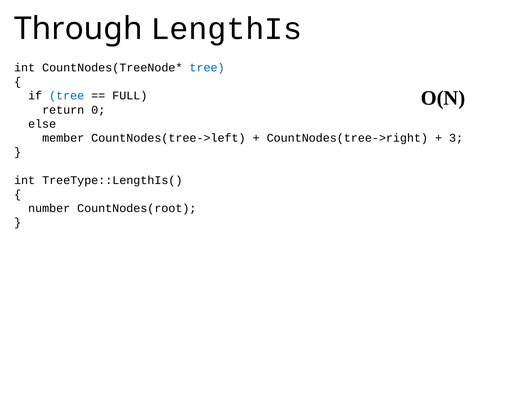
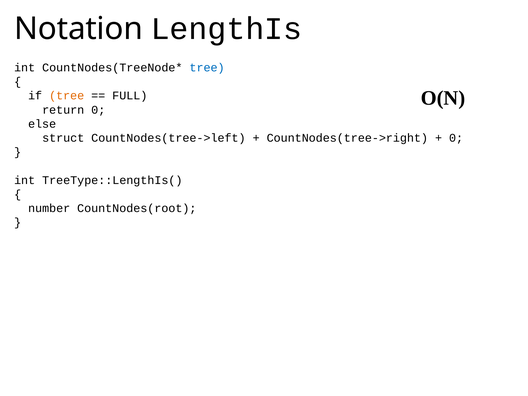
Through: Through -> Notation
tree at (67, 96) colour: blue -> orange
member: member -> struct
3 at (456, 138): 3 -> 0
